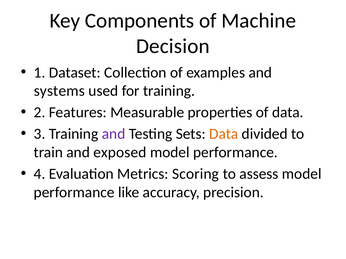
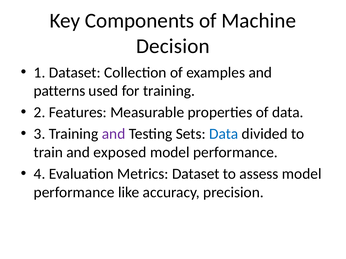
systems: systems -> patterns
Data at (224, 134) colour: orange -> blue
Metrics Scoring: Scoring -> Dataset
